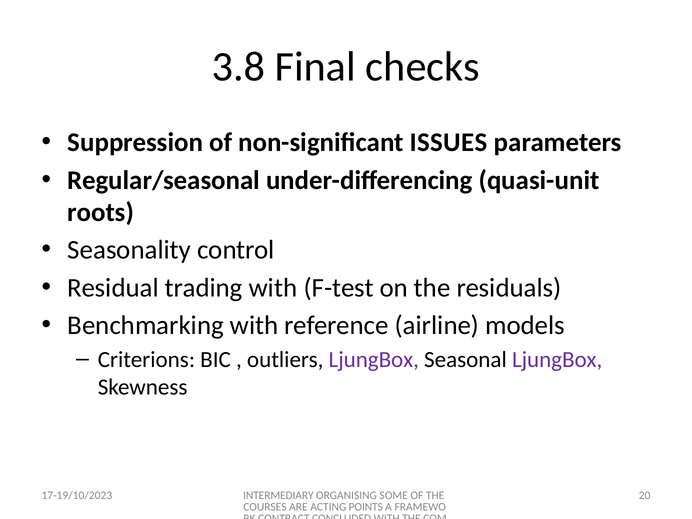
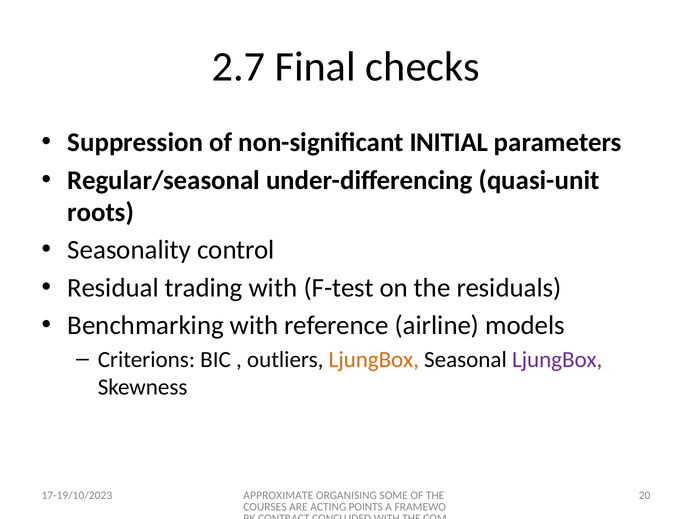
3.8: 3.8 -> 2.7
ISSUES: ISSUES -> INITIAL
LjungBox at (374, 360) colour: purple -> orange
INTERMEDIARY: INTERMEDIARY -> APPROXIMATE
